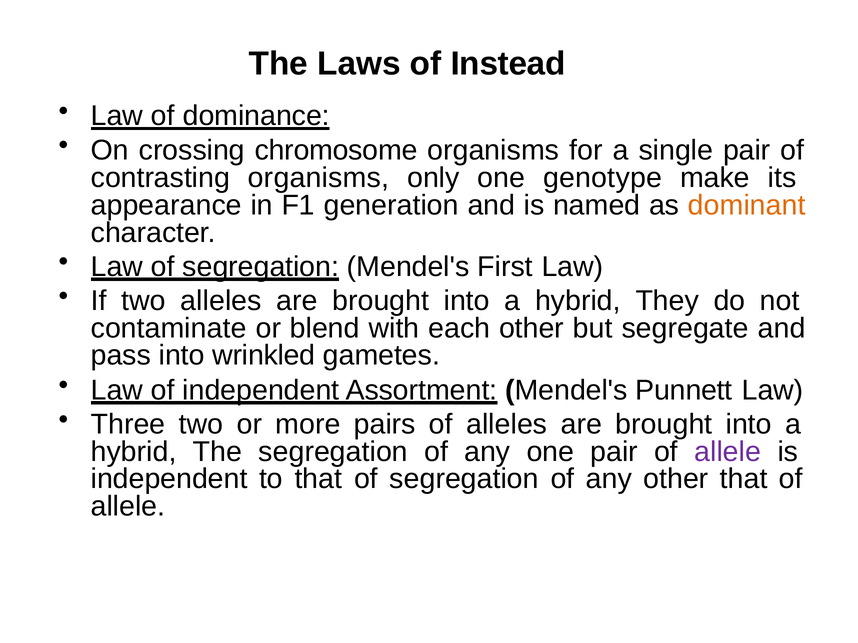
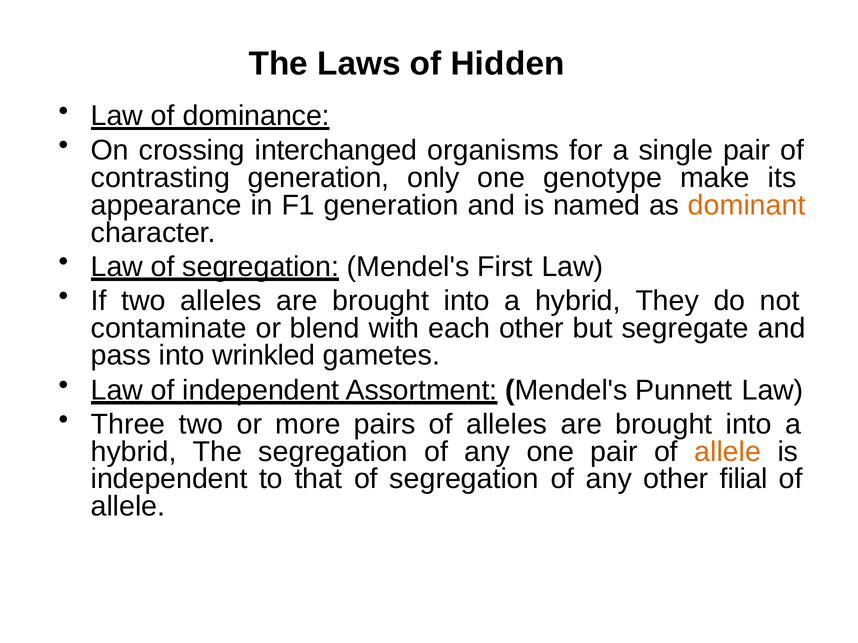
Instead: Instead -> Hidden
chromosome: chromosome -> interchanged
contrasting organisms: organisms -> generation
allele at (728, 452) colour: purple -> orange
other that: that -> filial
